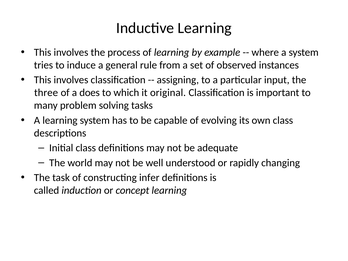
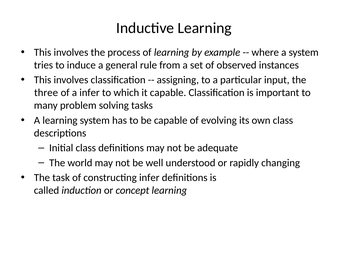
a does: does -> infer
it original: original -> capable
